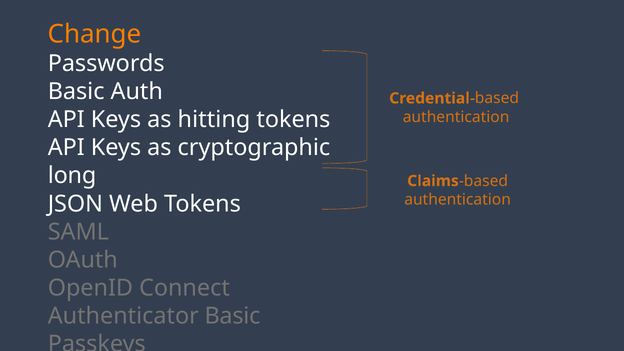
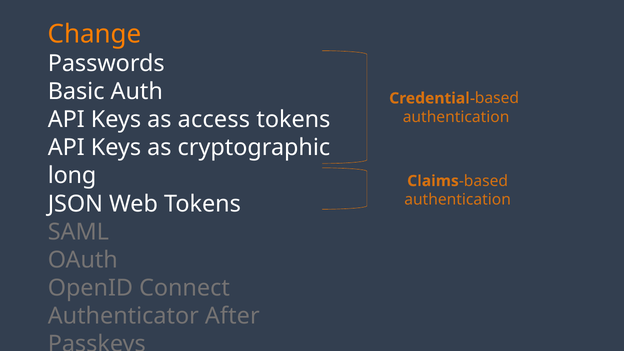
hitting: hitting -> access
Authenticator Basic: Basic -> After
